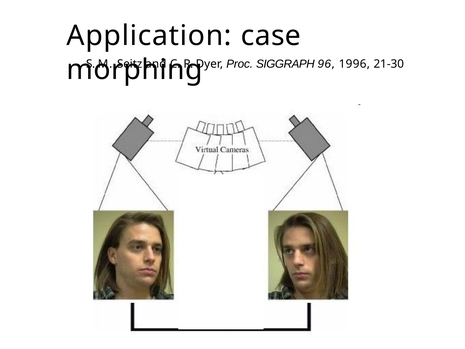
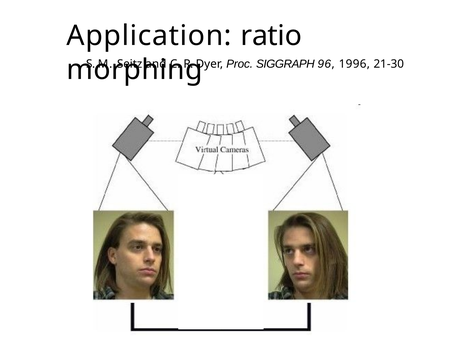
case: case -> ratio
